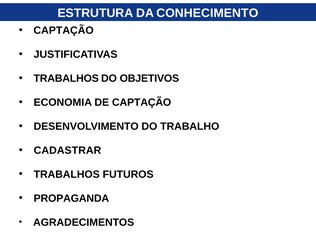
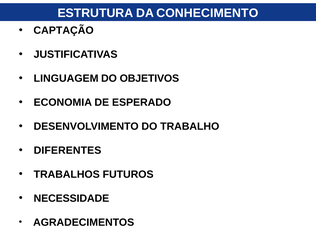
TRABALHOS at (66, 78): TRABALHOS -> LINGUAGEM
DE CAPTAÇÃO: CAPTAÇÃO -> ESPERADO
CADASTRAR: CADASTRAR -> DIFERENTES
PROPAGANDA: PROPAGANDA -> NECESSIDADE
